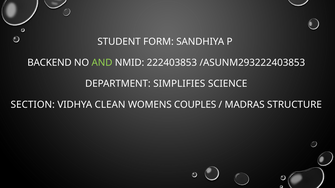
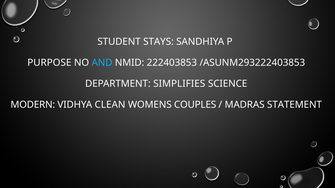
FORM: FORM -> STAYS
BACKEND: BACKEND -> PURPOSE
AND colour: light green -> light blue
SECTION: SECTION -> MODERN
STRUCTURE: STRUCTURE -> STATEMENT
